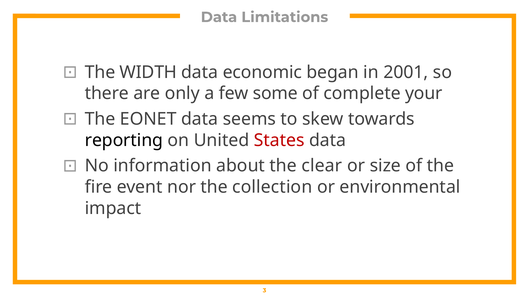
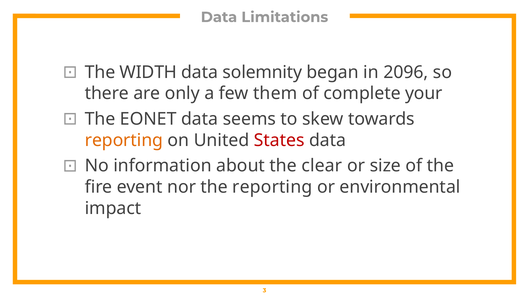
economic: economic -> solemnity
2001: 2001 -> 2096
some: some -> them
reporting at (124, 140) colour: black -> orange
the collection: collection -> reporting
